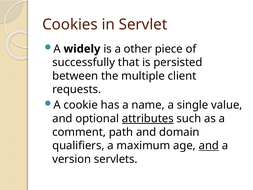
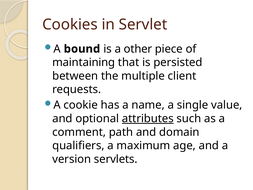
widely: widely -> bound
successfully: successfully -> maintaining
and at (209, 145) underline: present -> none
